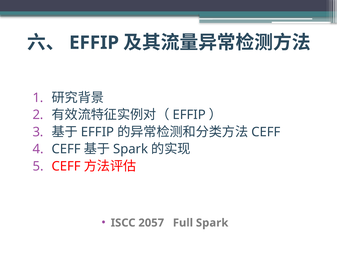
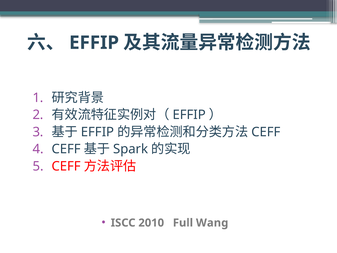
2057: 2057 -> 2010
Full Spark: Spark -> Wang
